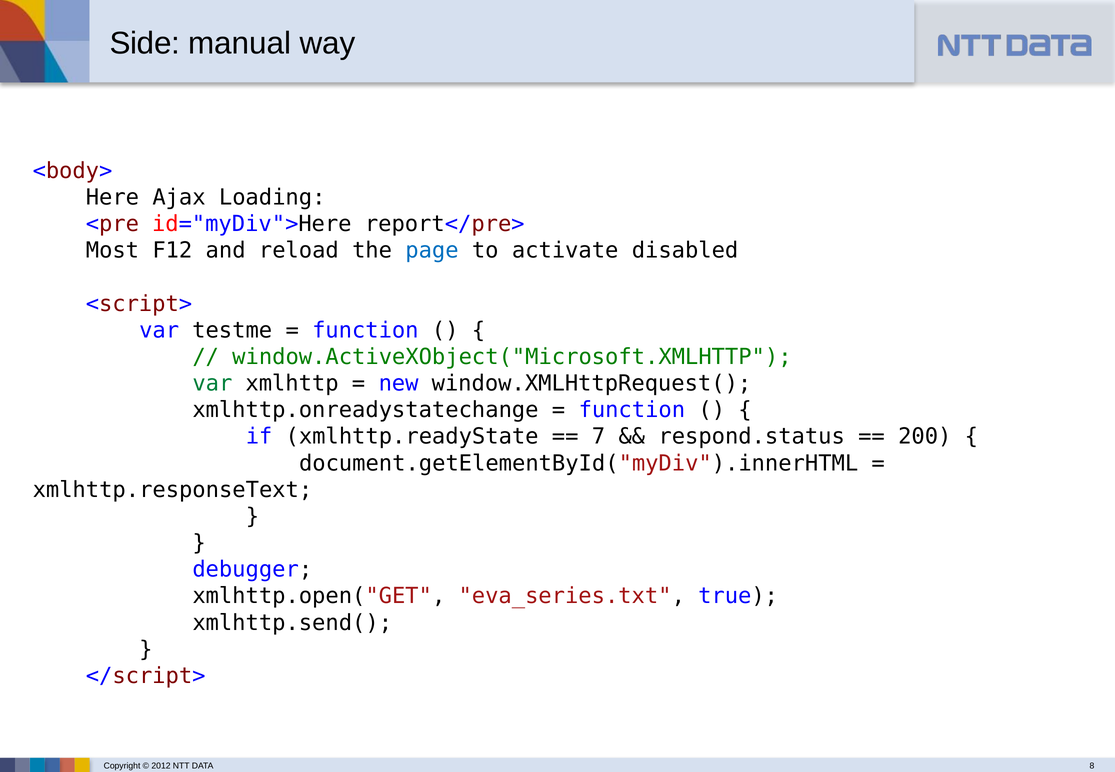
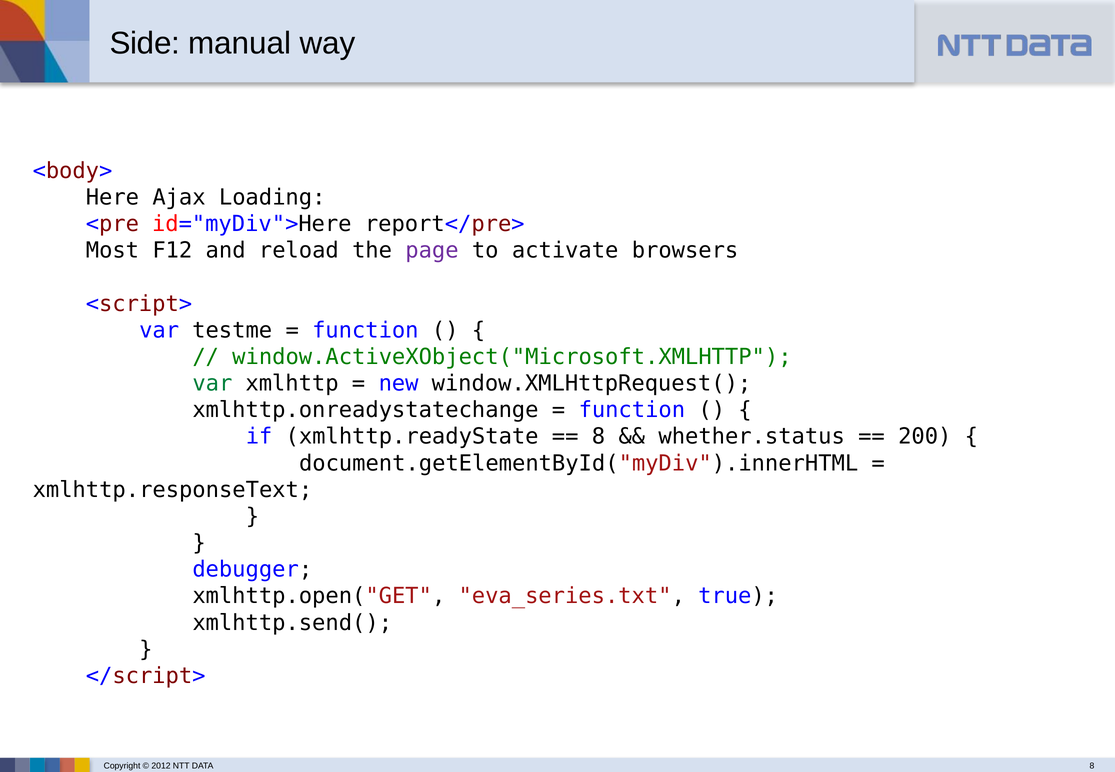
page colour: blue -> purple
disabled: disabled -> browsers
7 at (598, 437): 7 -> 8
respond.status: respond.status -> whether.status
